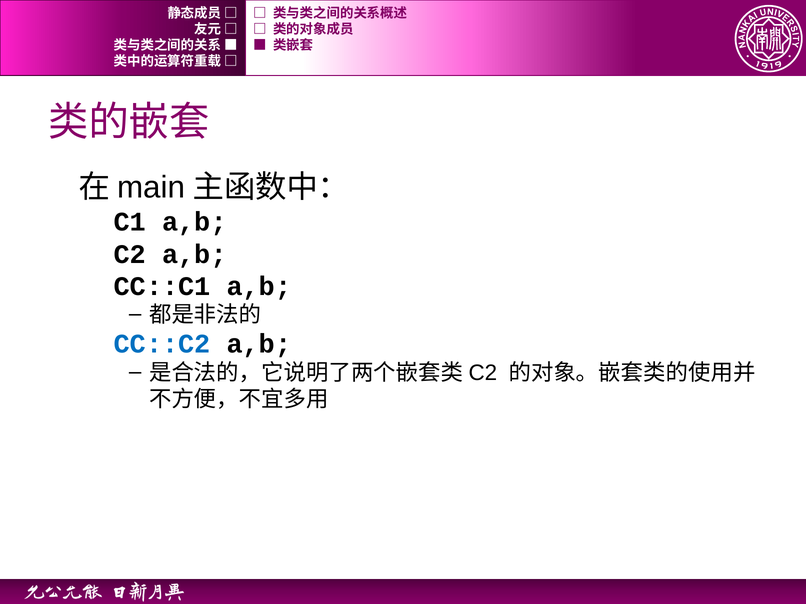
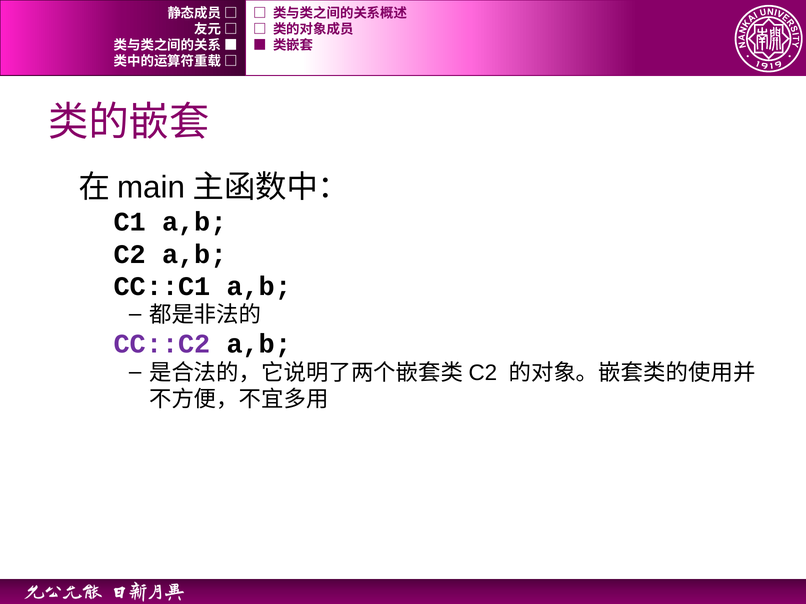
CC::C2 colour: blue -> purple
